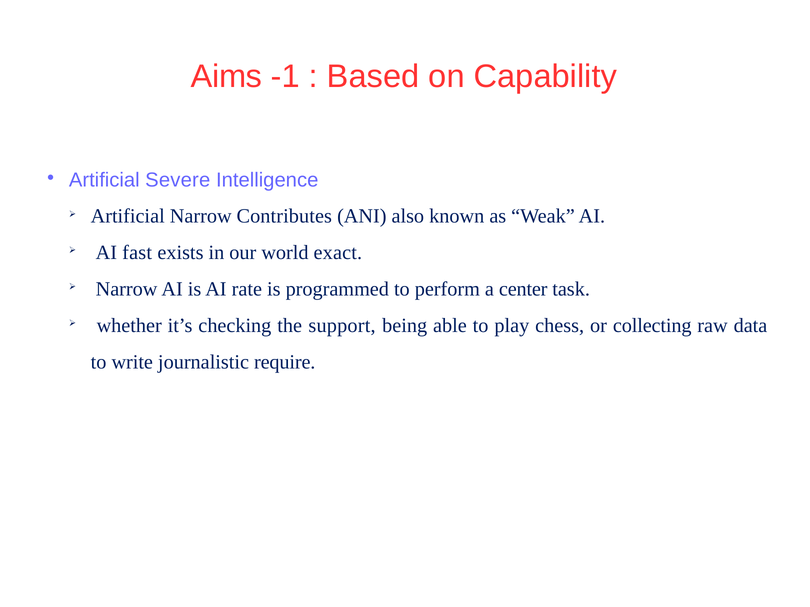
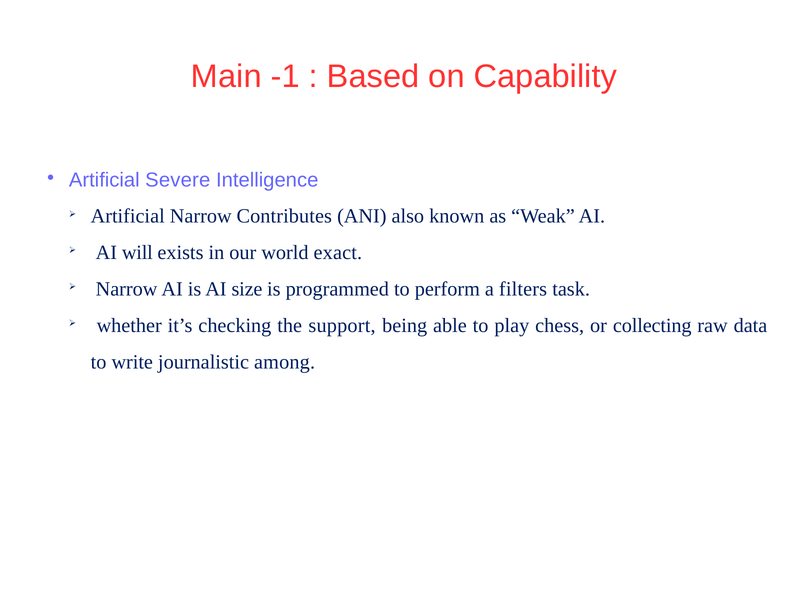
Aims: Aims -> Main
fast: fast -> will
rate: rate -> size
center: center -> filters
require: require -> among
